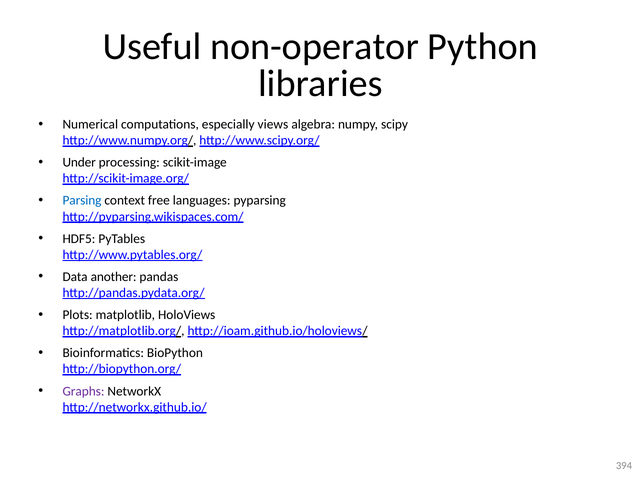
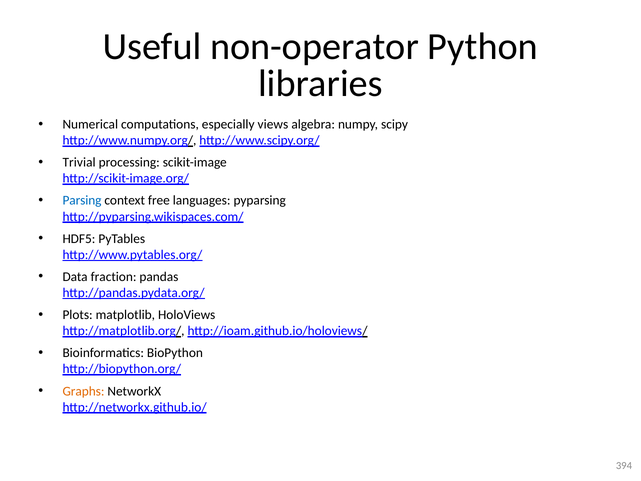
Under: Under -> Trivial
another: another -> fraction
Graphs colour: purple -> orange
